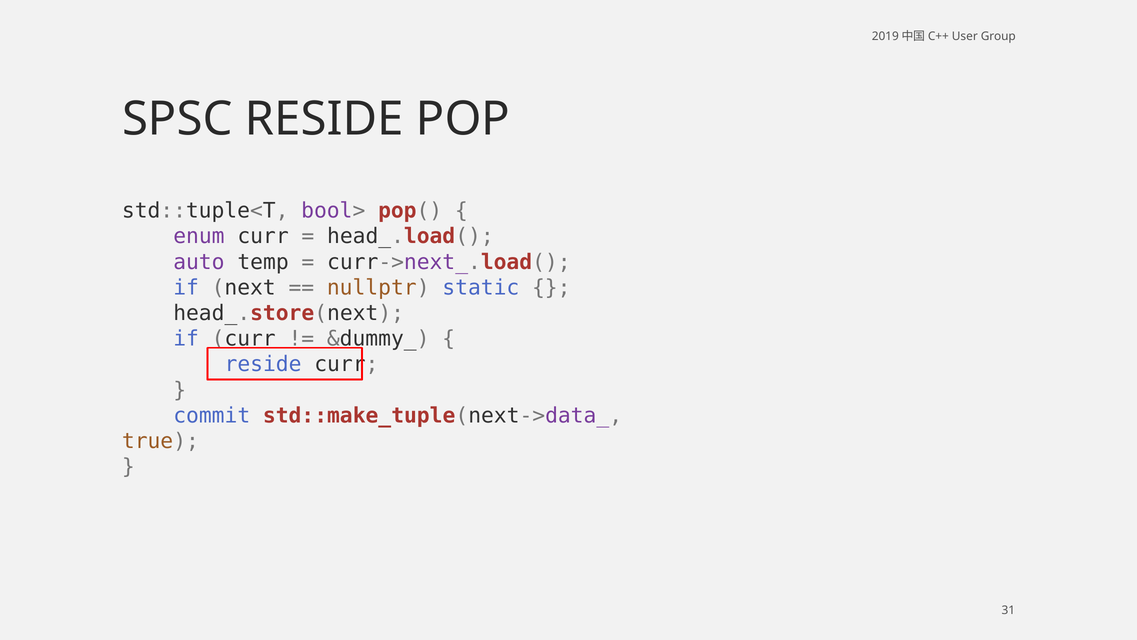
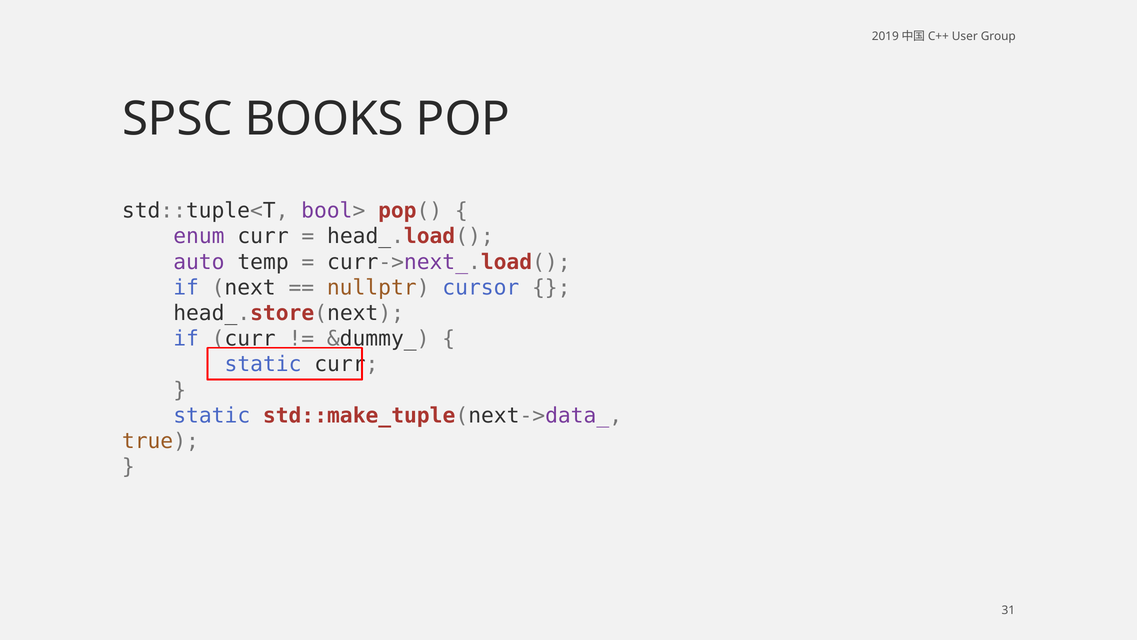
SPSC RESIDE: RESIDE -> BOOKS
static: static -> cursor
reside at (263, 364): reside -> static
commit at (212, 415): commit -> static
